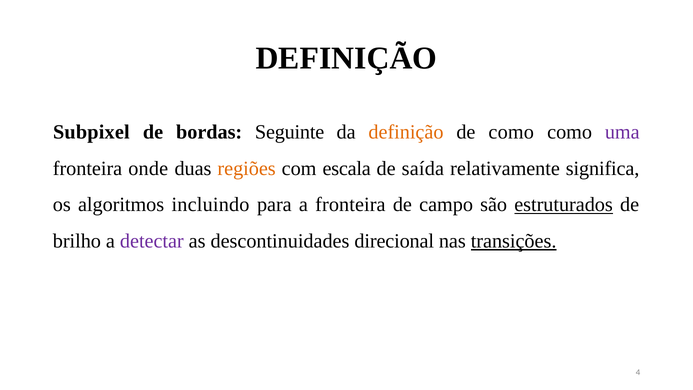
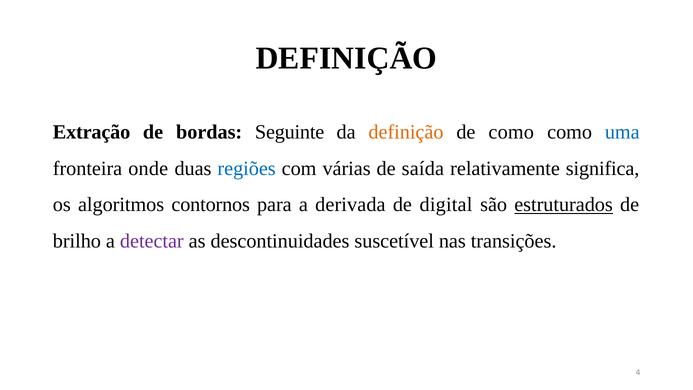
Subpixel: Subpixel -> Extração
uma colour: purple -> blue
regiões colour: orange -> blue
escala: escala -> várias
incluindo: incluindo -> contornos
a fronteira: fronteira -> derivada
campo: campo -> digital
direcional: direcional -> suscetível
transições underline: present -> none
